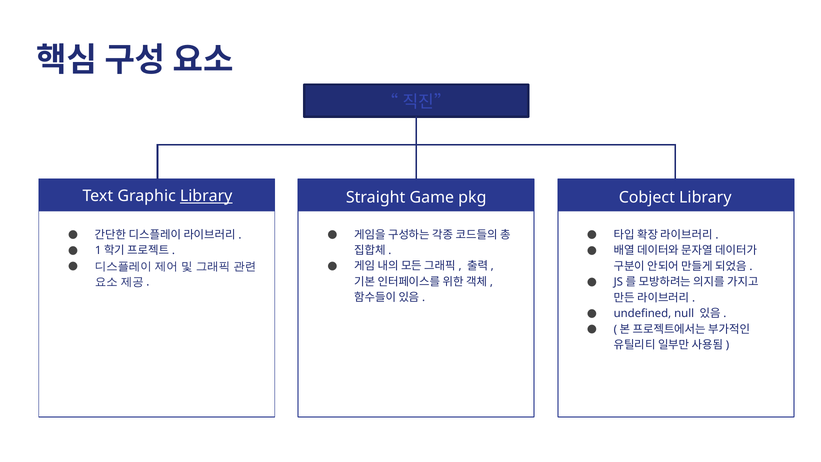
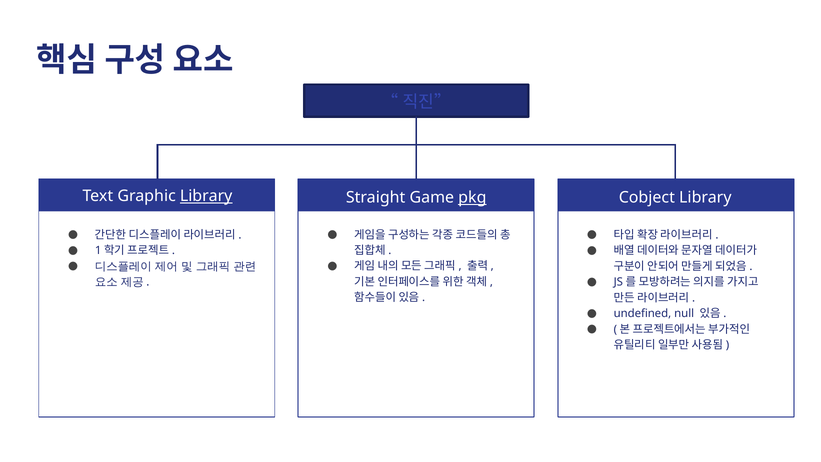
pkg underline: none -> present
